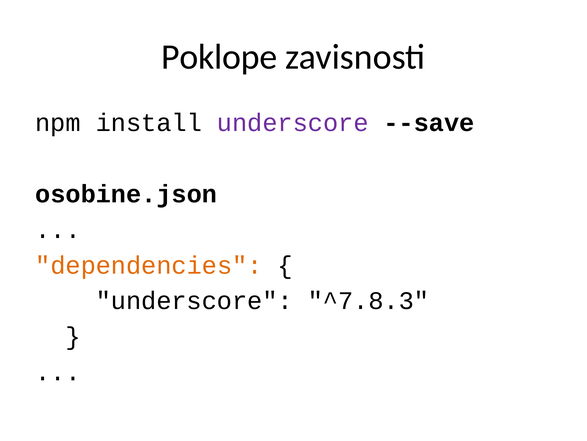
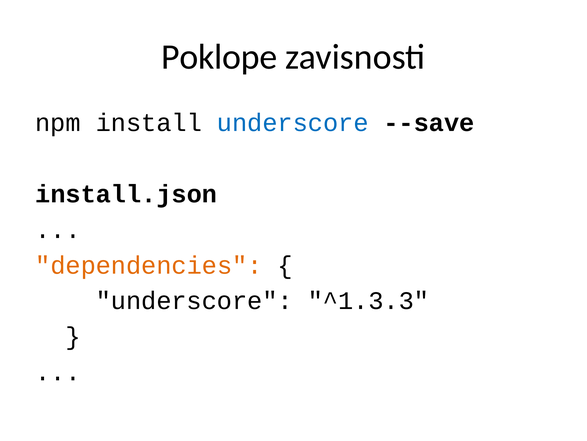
underscore at (293, 123) colour: purple -> blue
osobine.json: osobine.json -> install.json
^7.8.3: ^7.8.3 -> ^1.3.3
